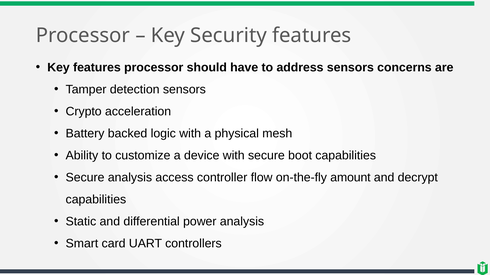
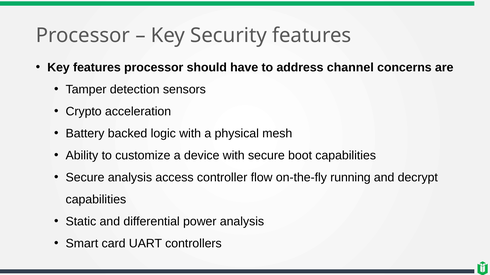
address sensors: sensors -> channel
amount: amount -> running
